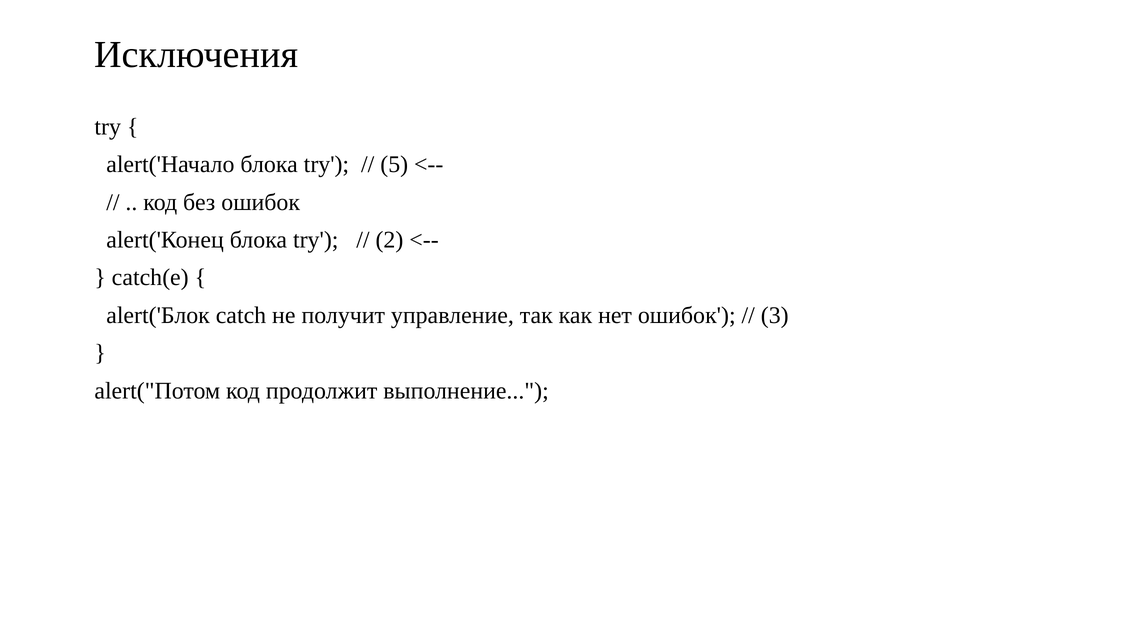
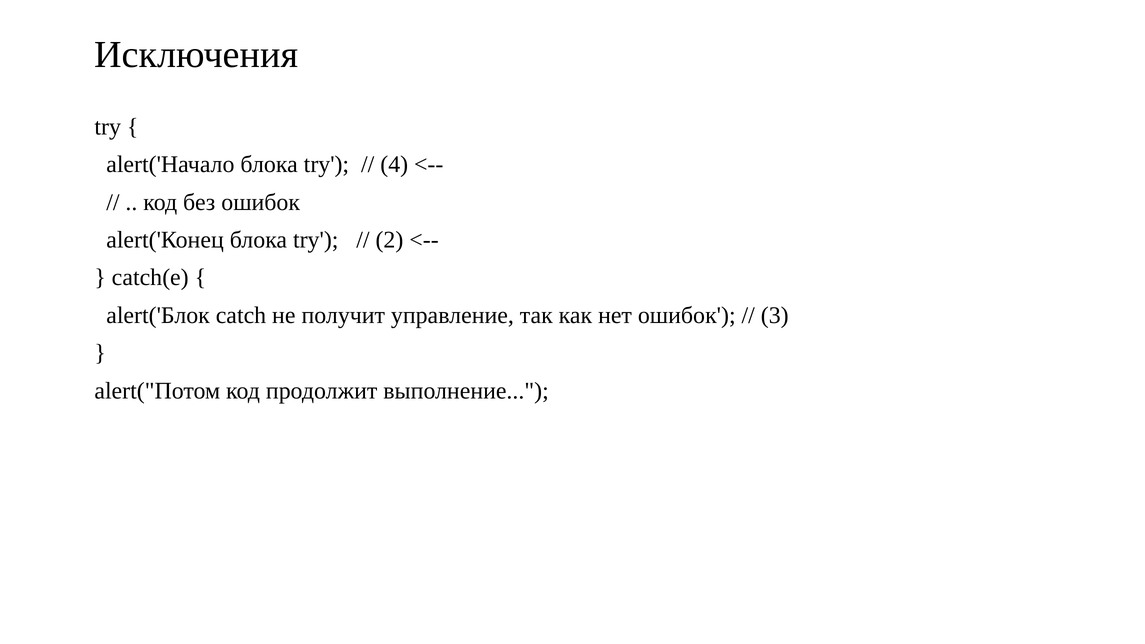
5: 5 -> 4
